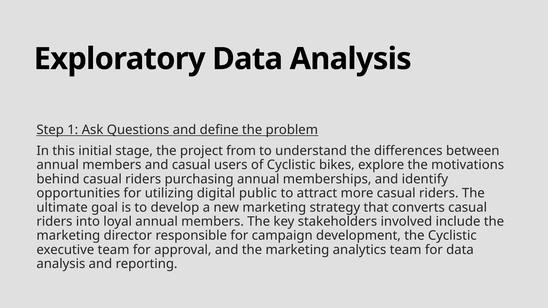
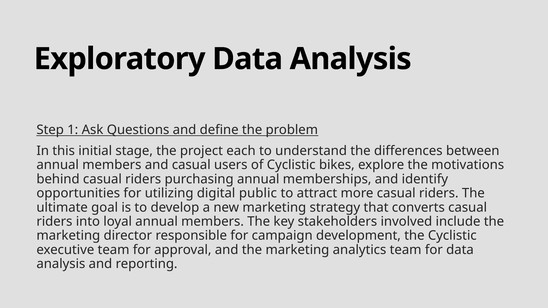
from: from -> each
